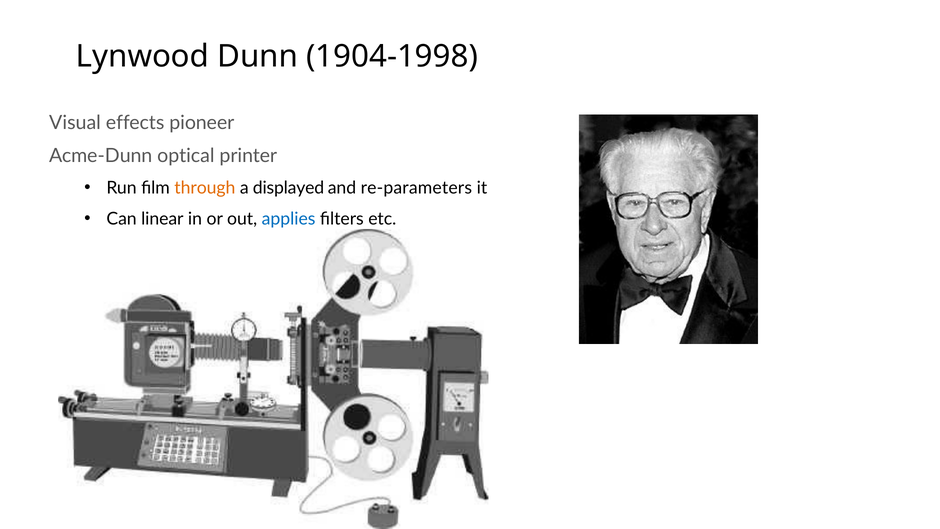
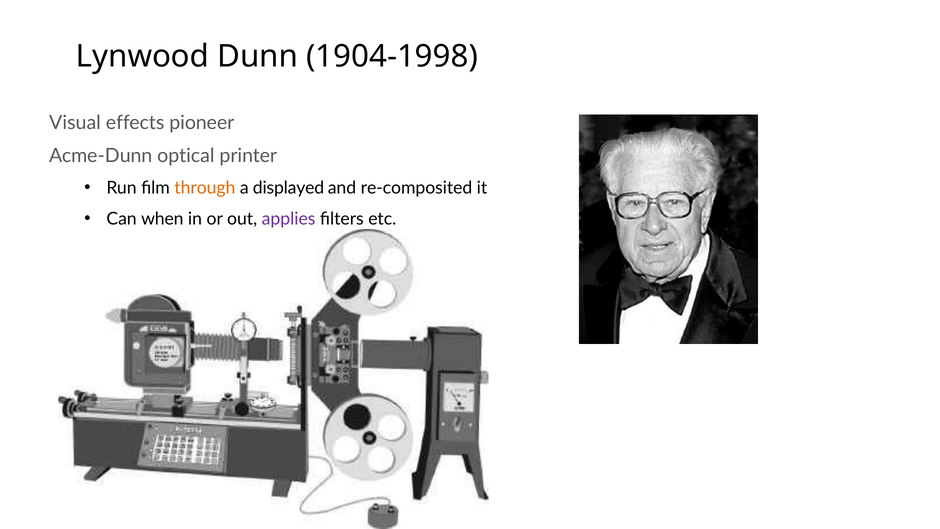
re-parameters: re-parameters -> re-composited
linear: linear -> when
applies colour: blue -> purple
